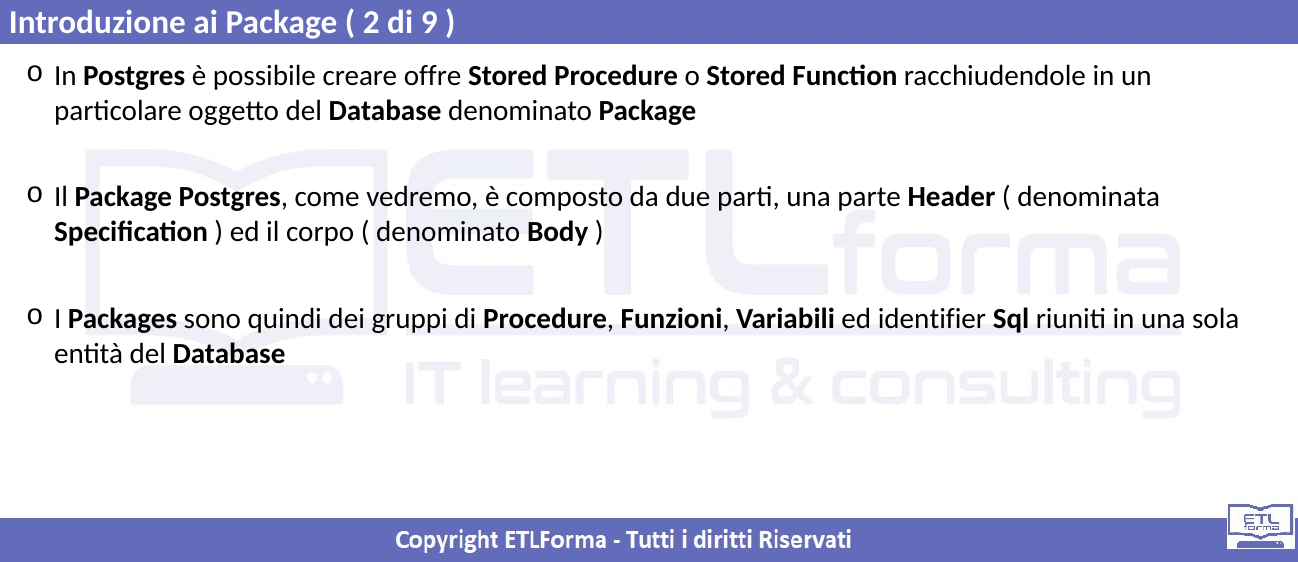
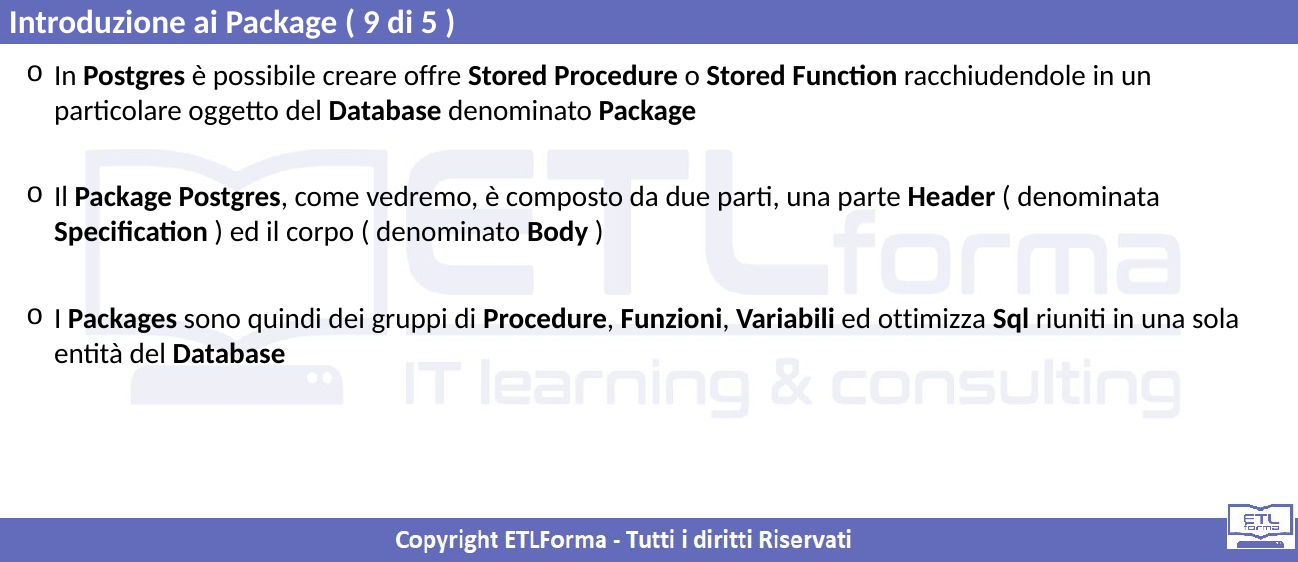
2: 2 -> 9
9: 9 -> 5
identifier: identifier -> ottimizza
